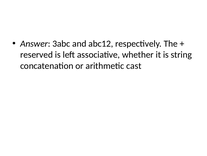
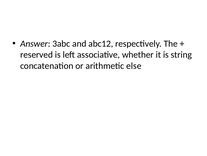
cast: cast -> else
